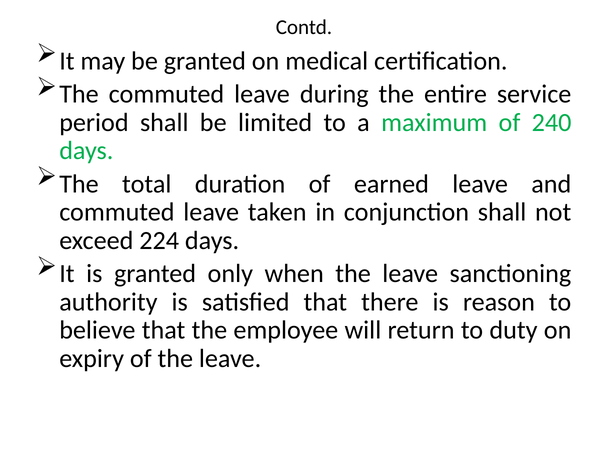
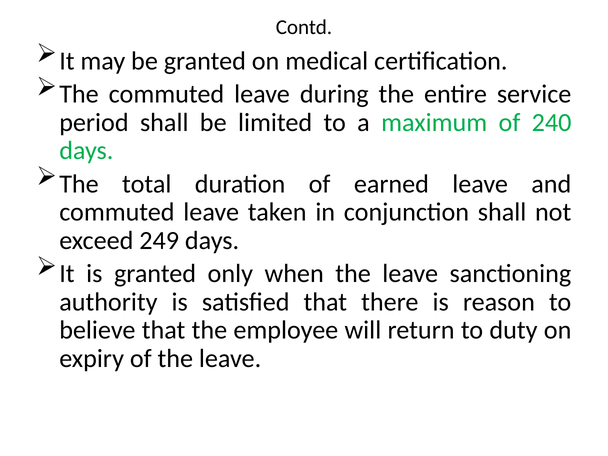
224: 224 -> 249
